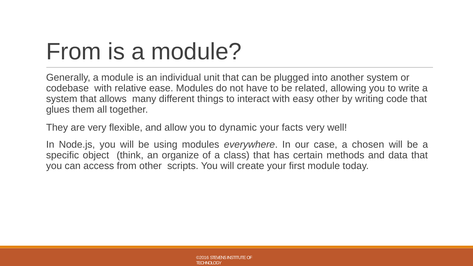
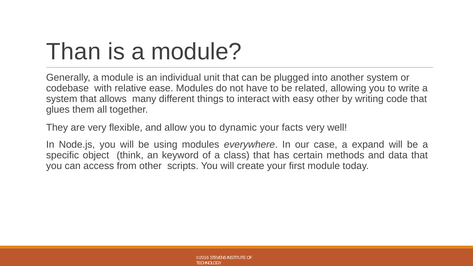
From at (74, 52): From -> Than
chosen: chosen -> expand
organize: organize -> keyword
